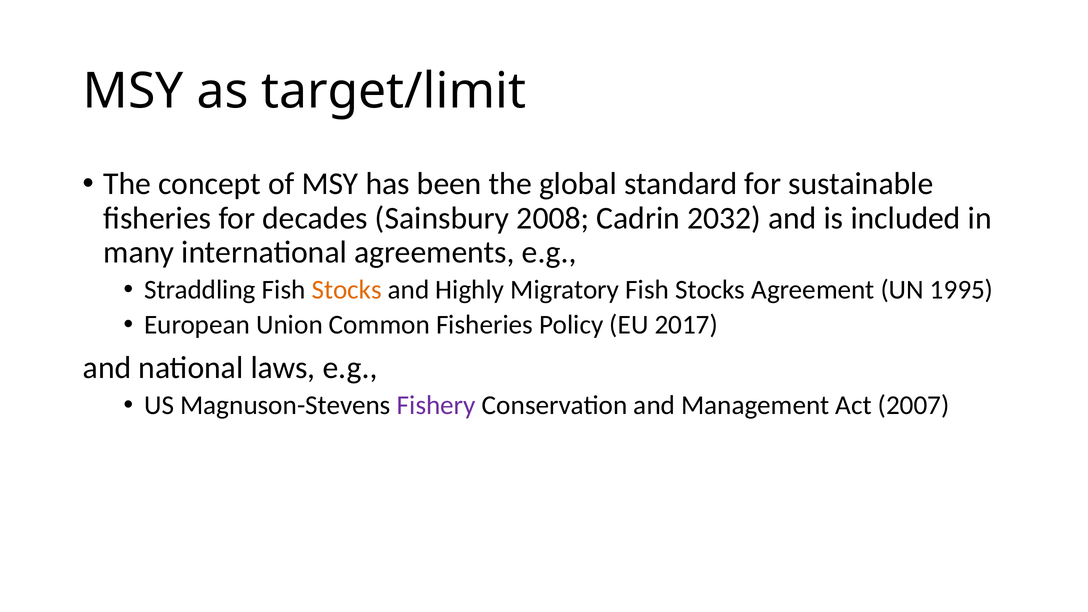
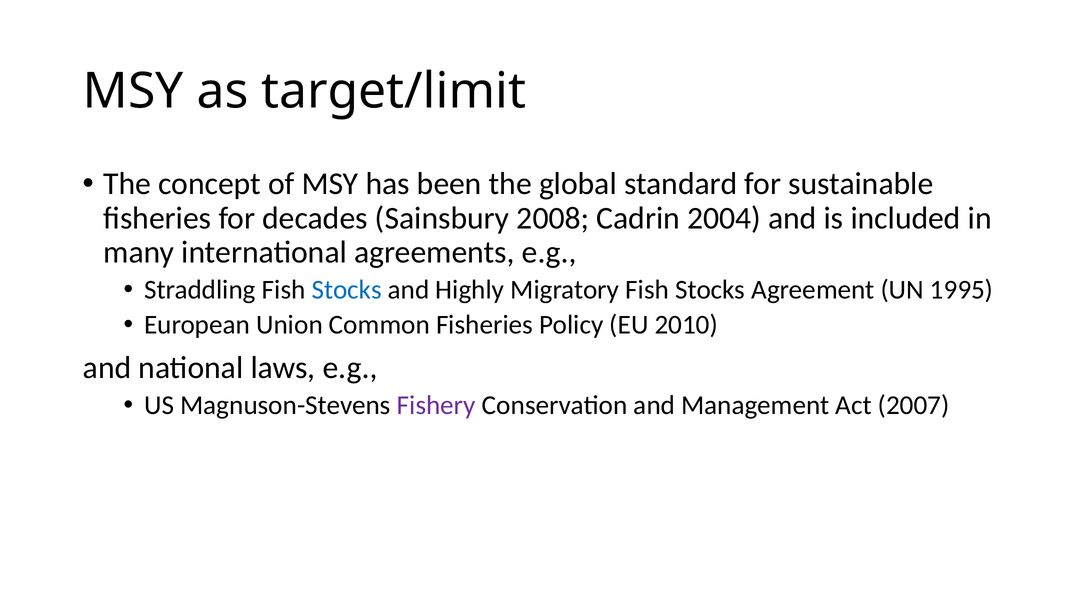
2032: 2032 -> 2004
Stocks at (347, 290) colour: orange -> blue
2017: 2017 -> 2010
